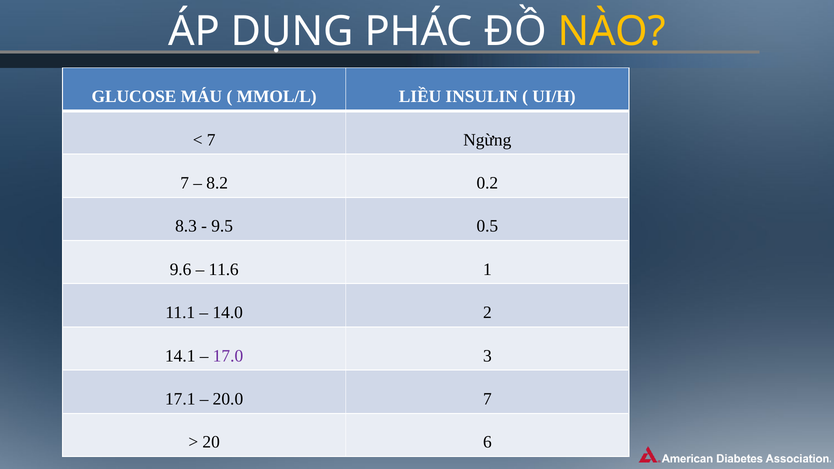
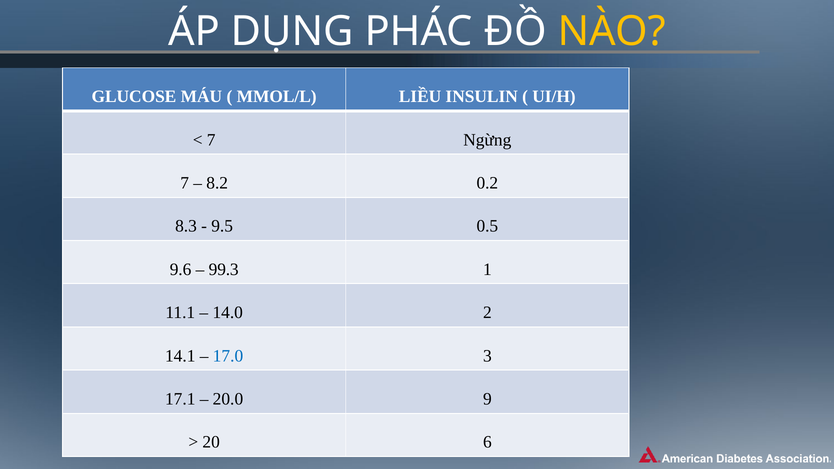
11.6: 11.6 -> 99.3
17.0 colour: purple -> blue
20.0 7: 7 -> 9
